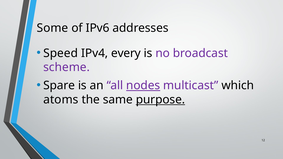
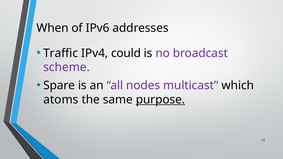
Some: Some -> When
Speed: Speed -> Traffic
every: every -> could
nodes underline: present -> none
